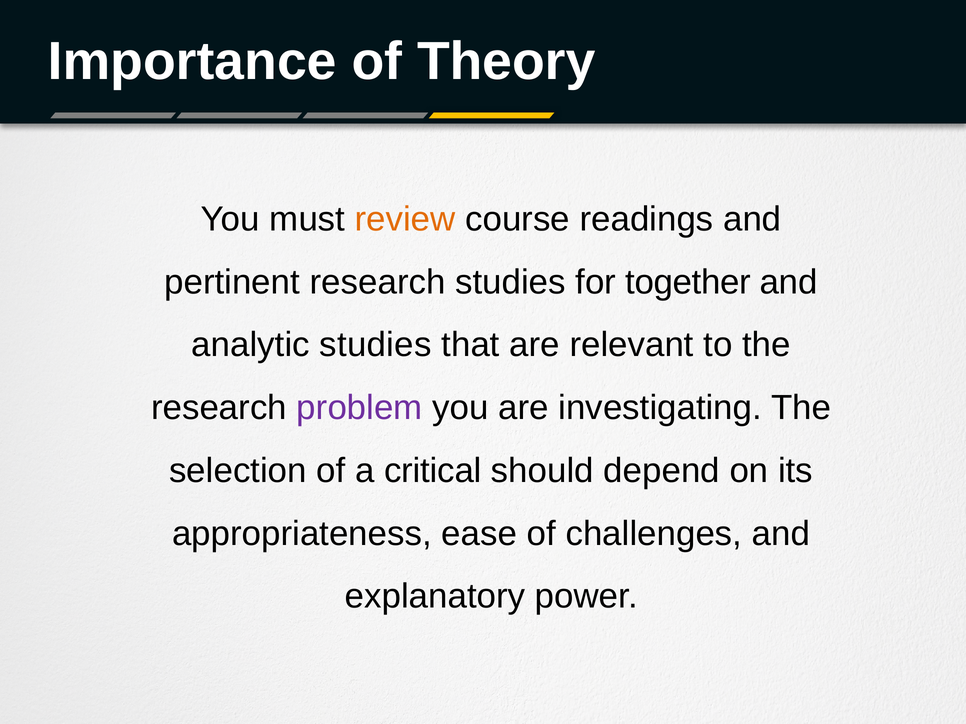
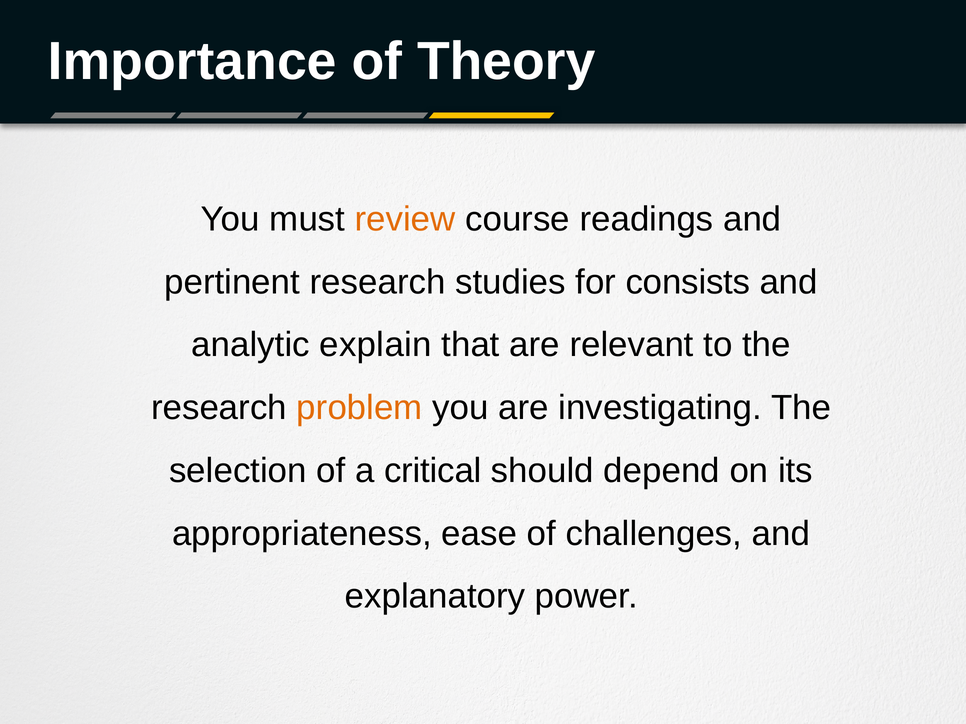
together: together -> consists
analytic studies: studies -> explain
problem colour: purple -> orange
